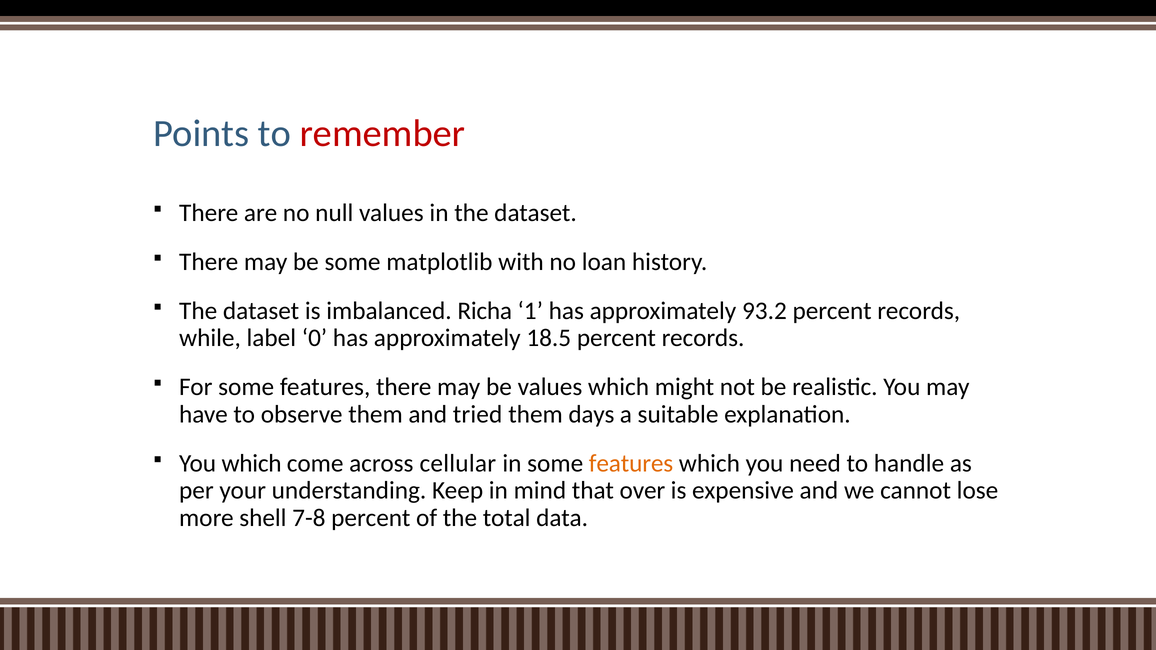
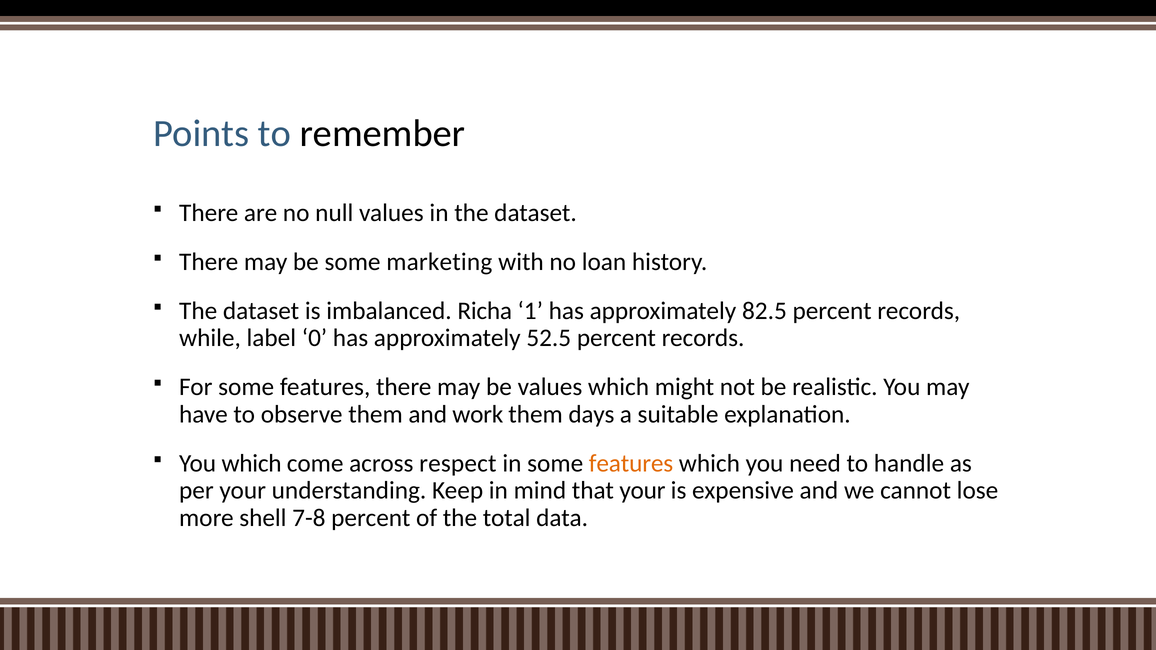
remember colour: red -> black
matplotlib: matplotlib -> marketing
93.2: 93.2 -> 82.5
18.5: 18.5 -> 52.5
tried: tried -> work
cellular: cellular -> respect
that over: over -> your
